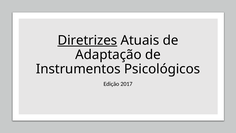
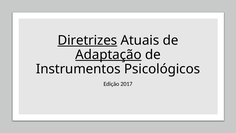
Adaptação underline: none -> present
